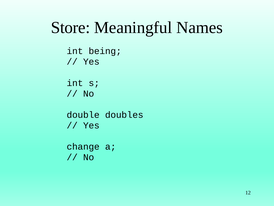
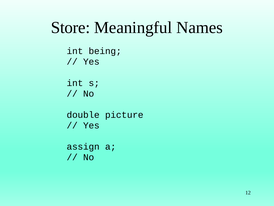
doubles: doubles -> picture
change: change -> assign
